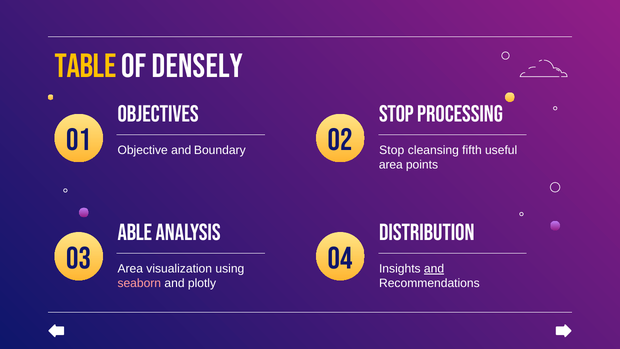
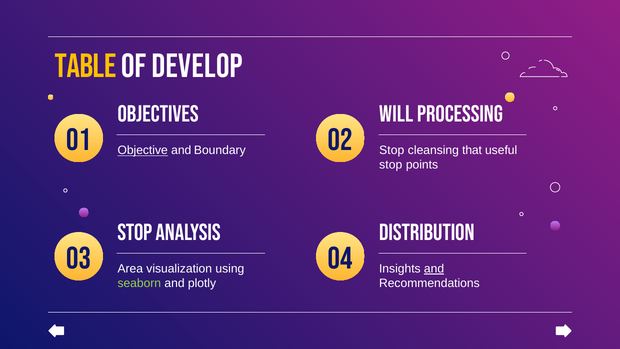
DENSELY: DENSELY -> DEVELOP
STOP at (396, 114): STOP -> WILL
Objective underline: none -> present
fifth: fifth -> that
area at (391, 165): area -> stop
Able at (135, 232): Able -> Stop
seaborn colour: pink -> light green
